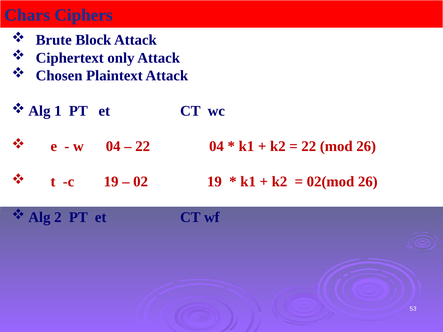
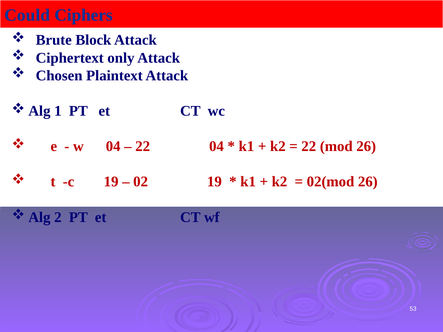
Chars: Chars -> Could
